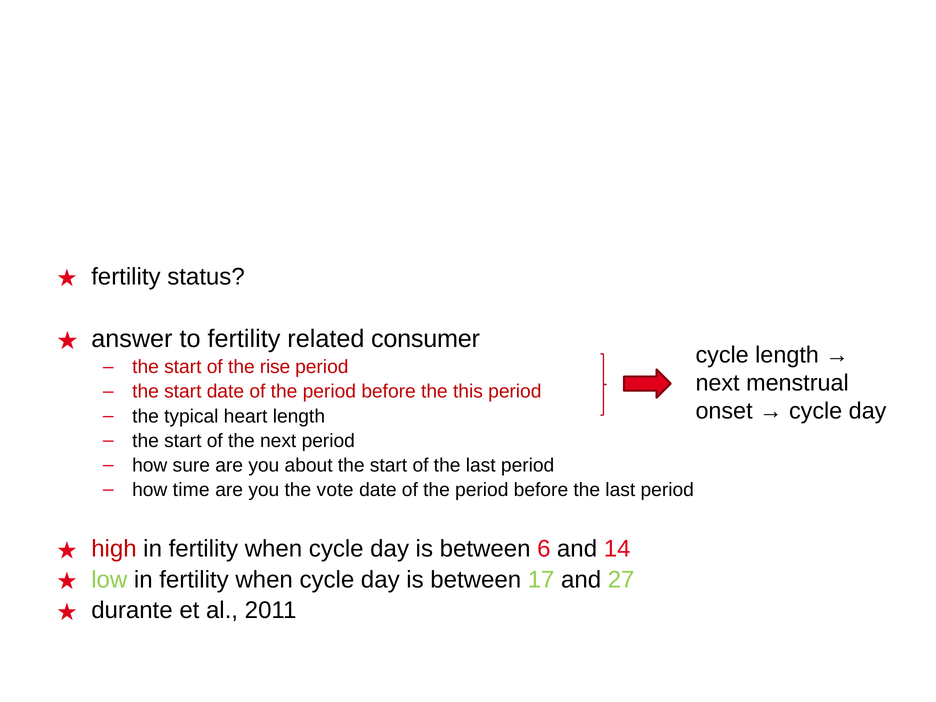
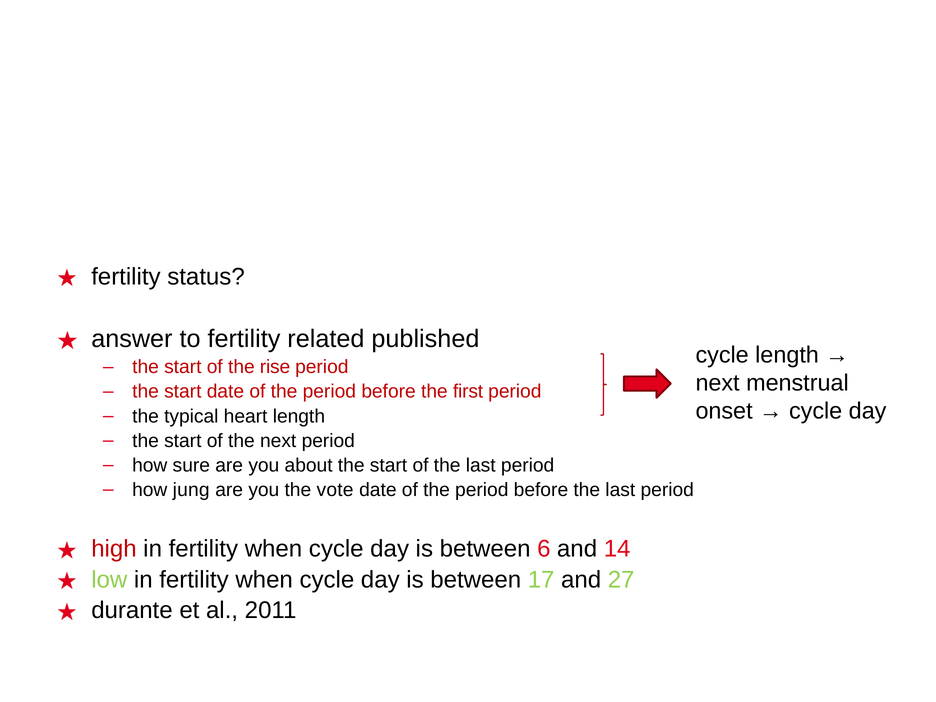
consumer: consumer -> published
this: this -> first
time: time -> jung
